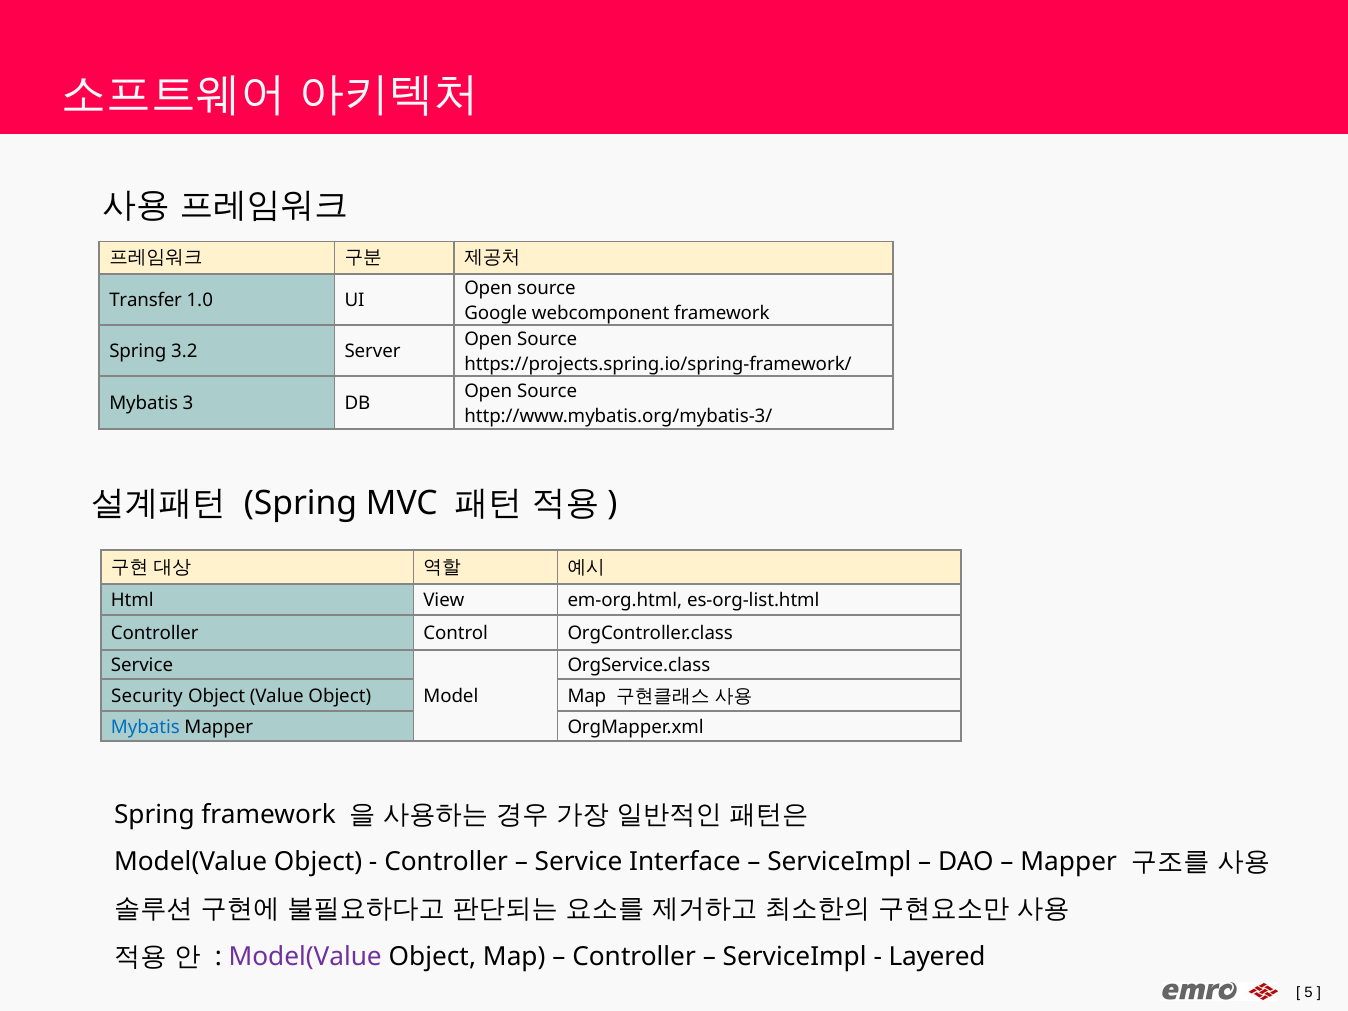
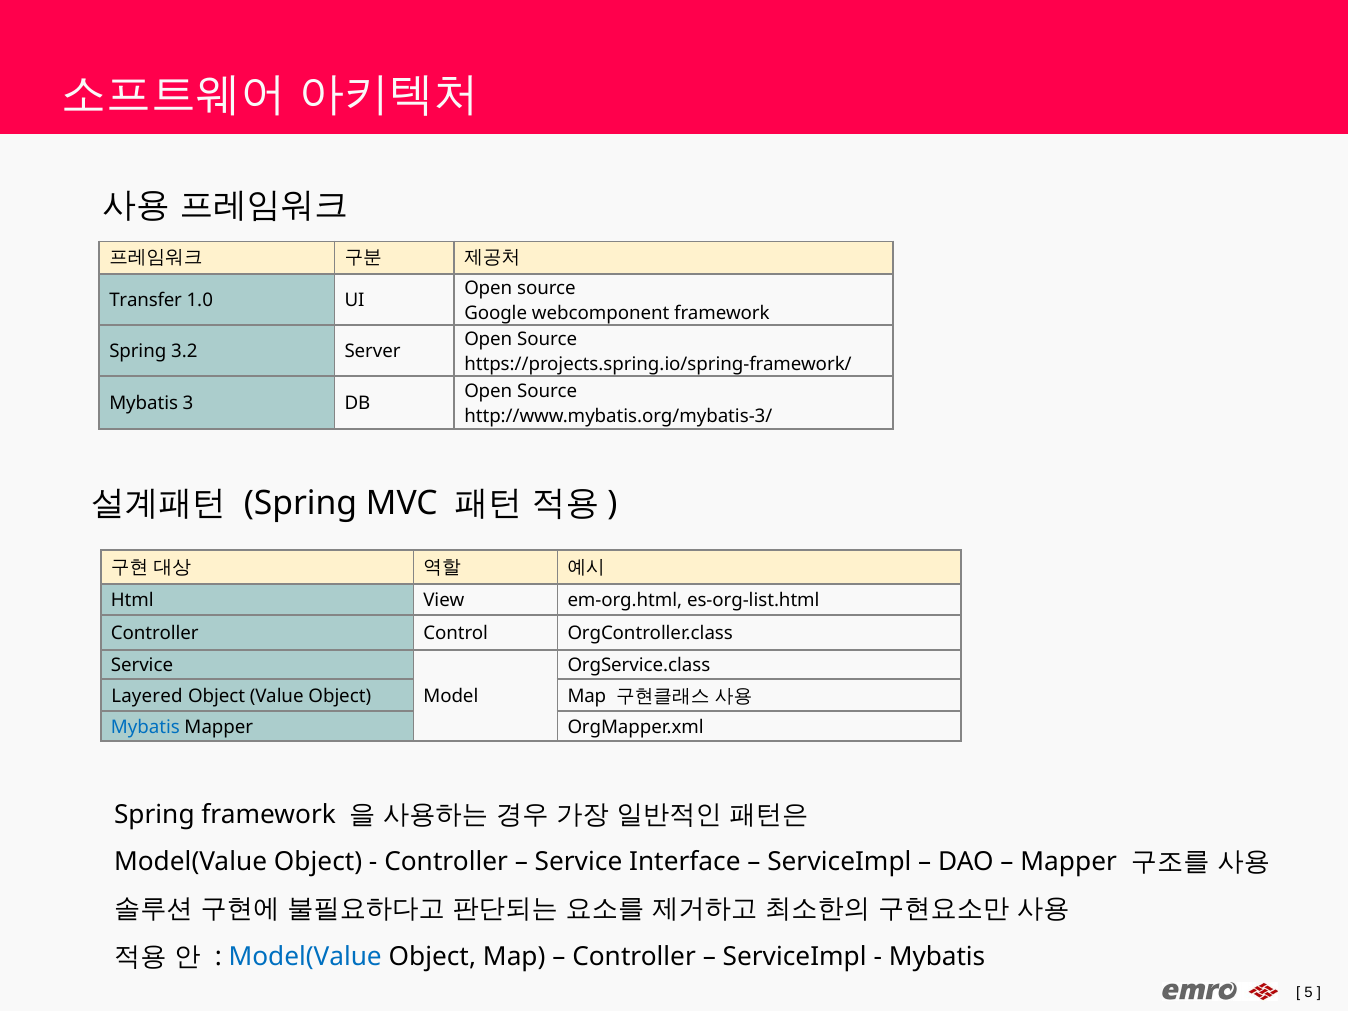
Security: Security -> Layered
Model(Value at (305, 956) colour: purple -> blue
Layered at (937, 956): Layered -> Mybatis
